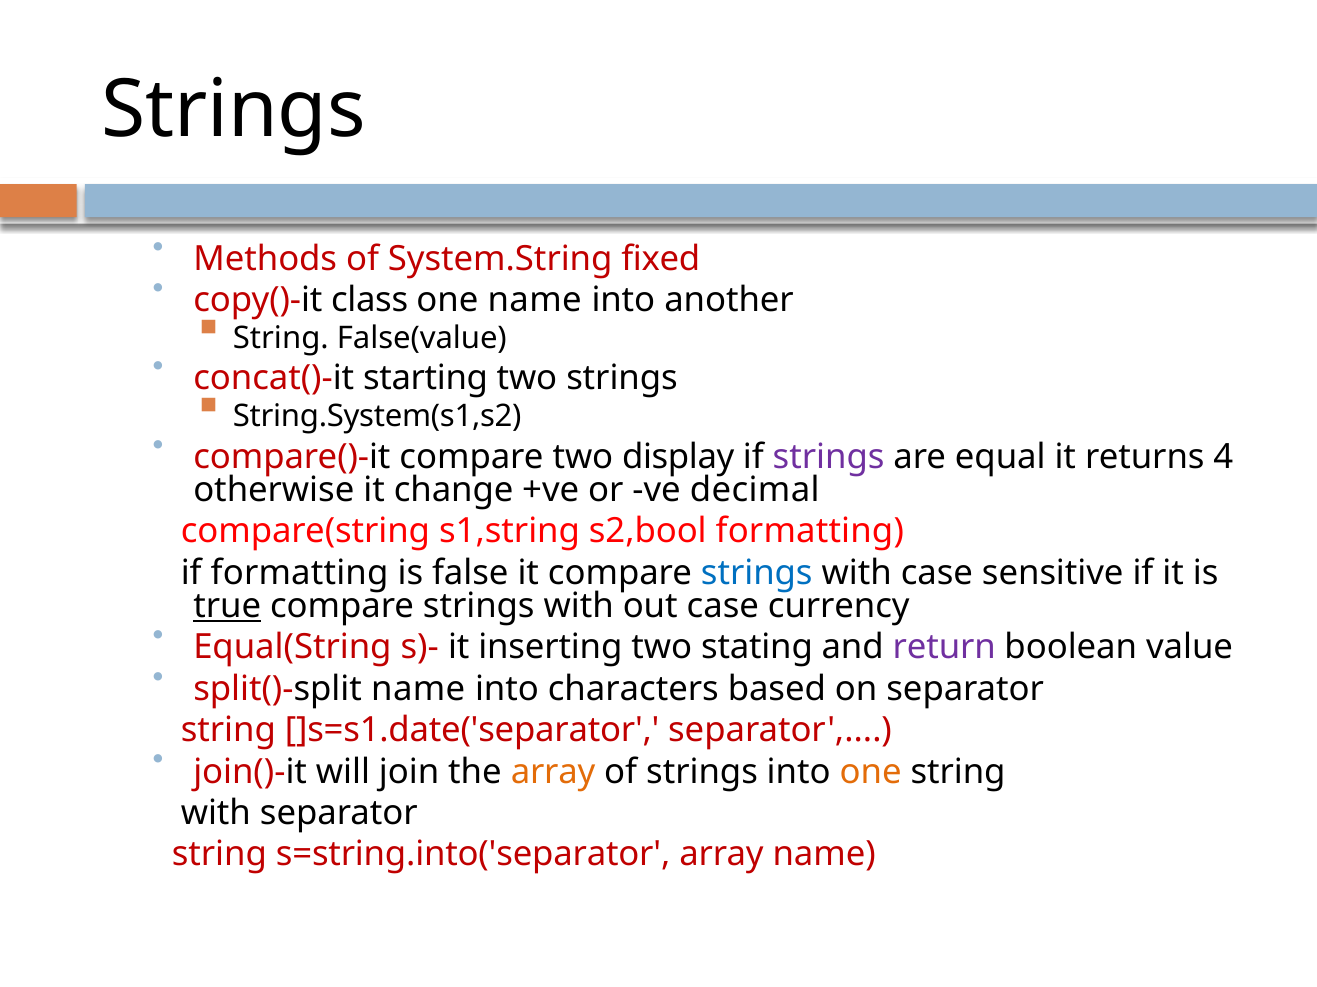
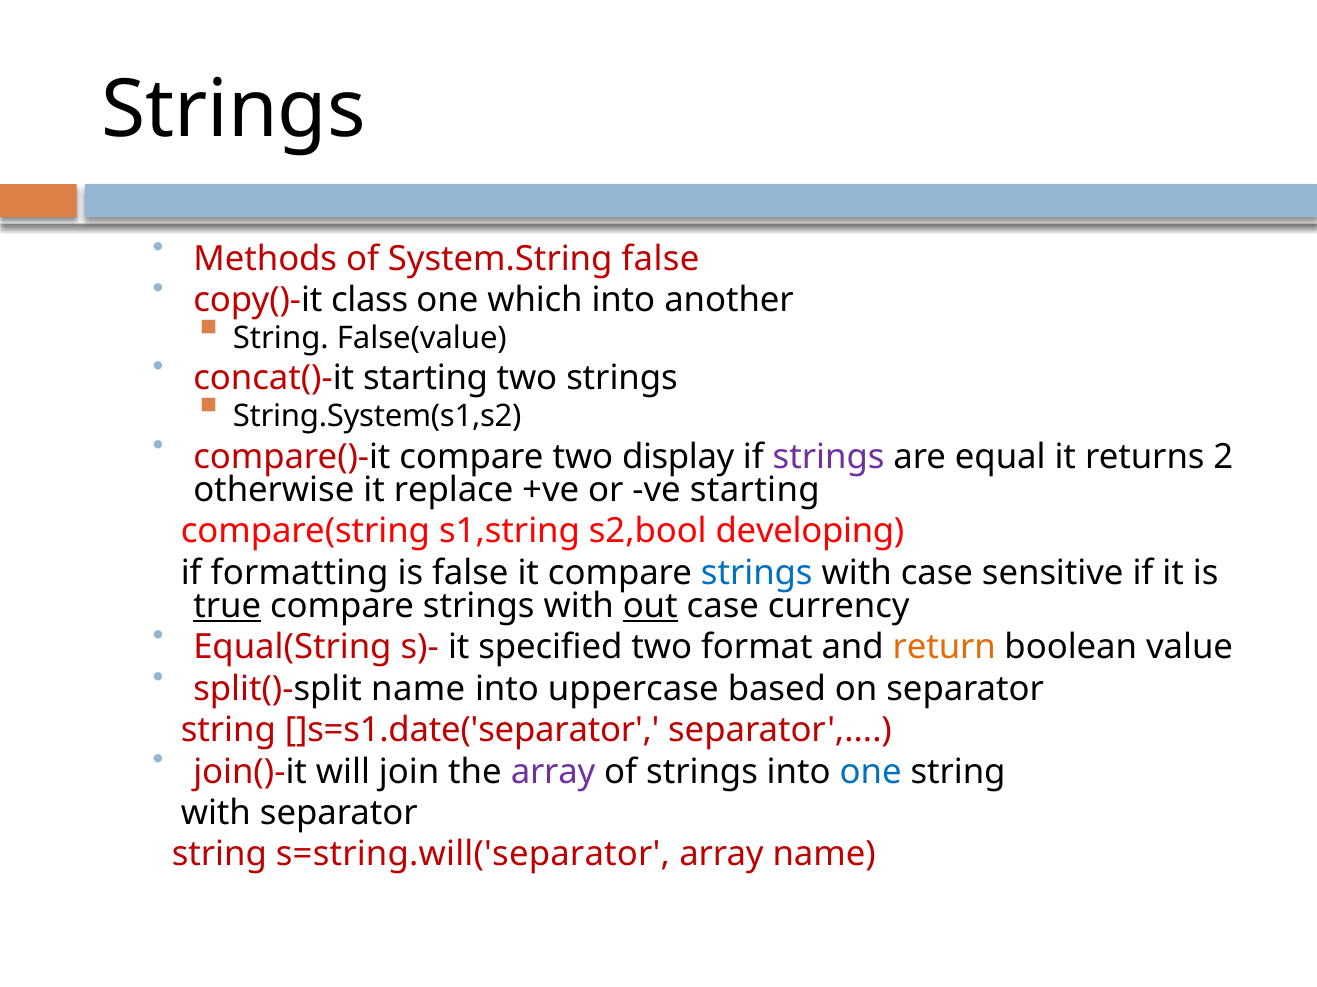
System.String fixed: fixed -> false
one name: name -> which
4: 4 -> 2
change: change -> replace
ve decimal: decimal -> starting
s2,bool formatting: formatting -> developing
out underline: none -> present
inserting: inserting -> specified
stating: stating -> format
return colour: purple -> orange
characters: characters -> uppercase
array at (553, 772) colour: orange -> purple
one at (871, 772) colour: orange -> blue
s=string.into('separator: s=string.into('separator -> s=string.will('separator
